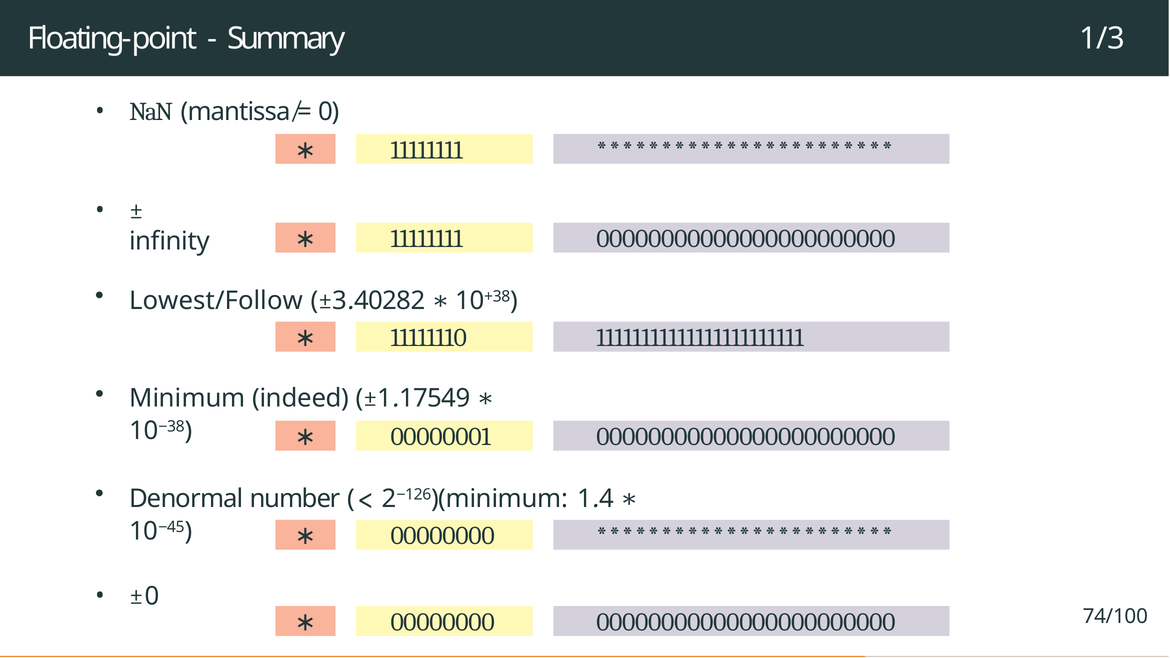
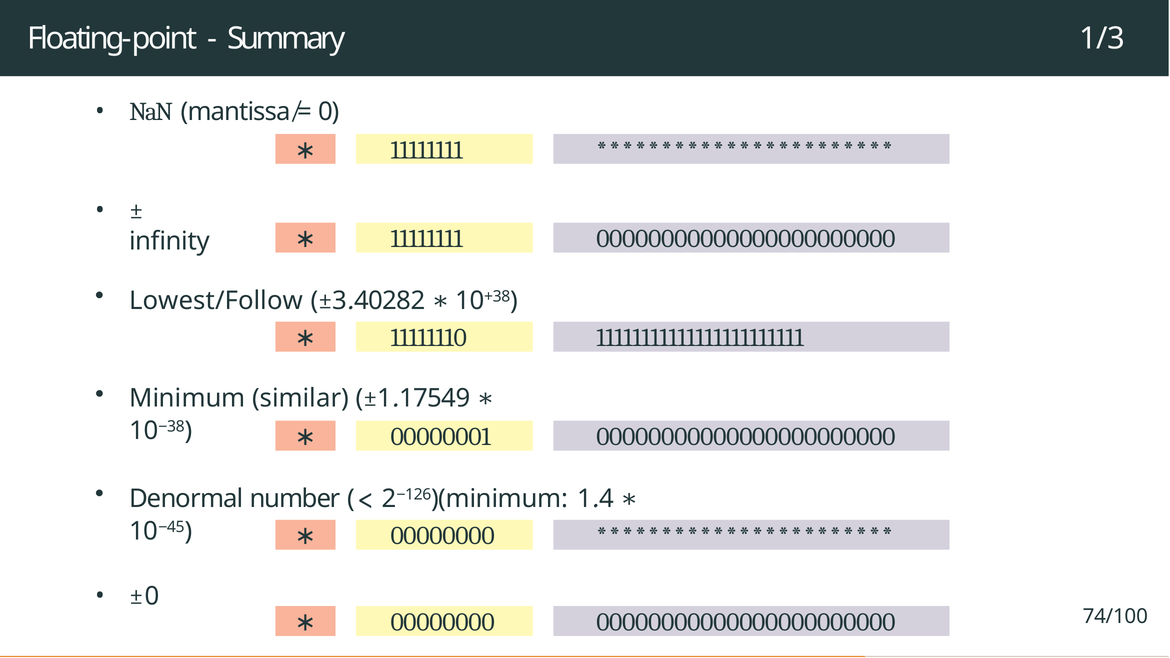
indeed: indeed -> similar
